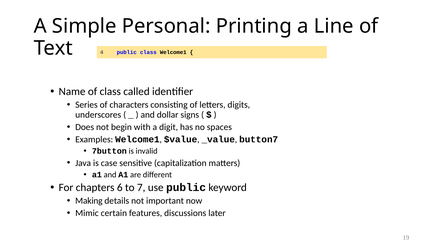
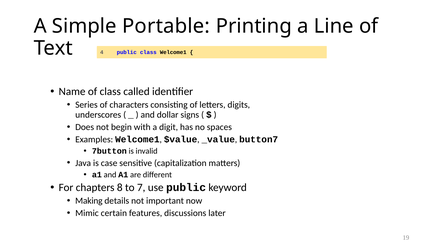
Personal: Personal -> Portable
6: 6 -> 8
